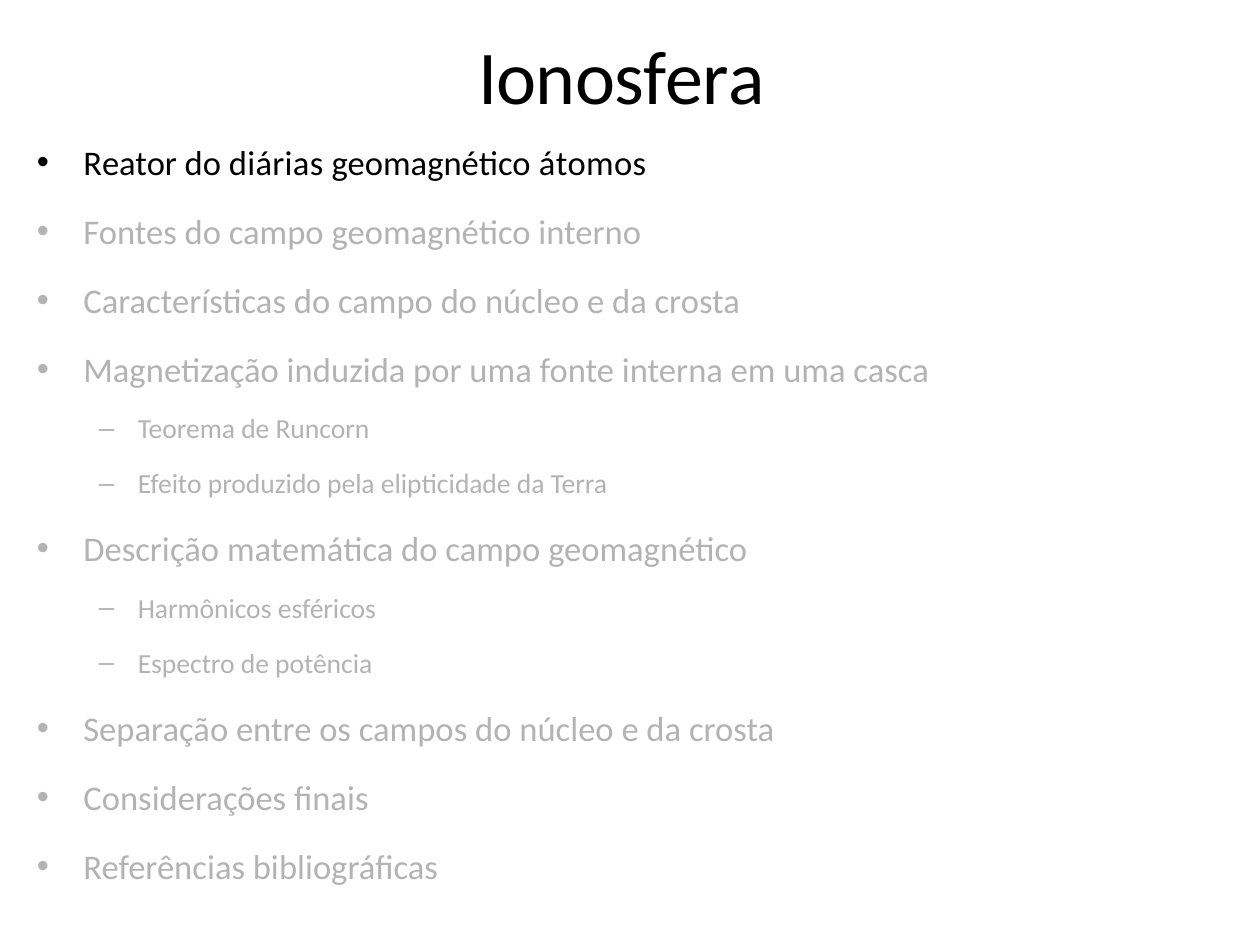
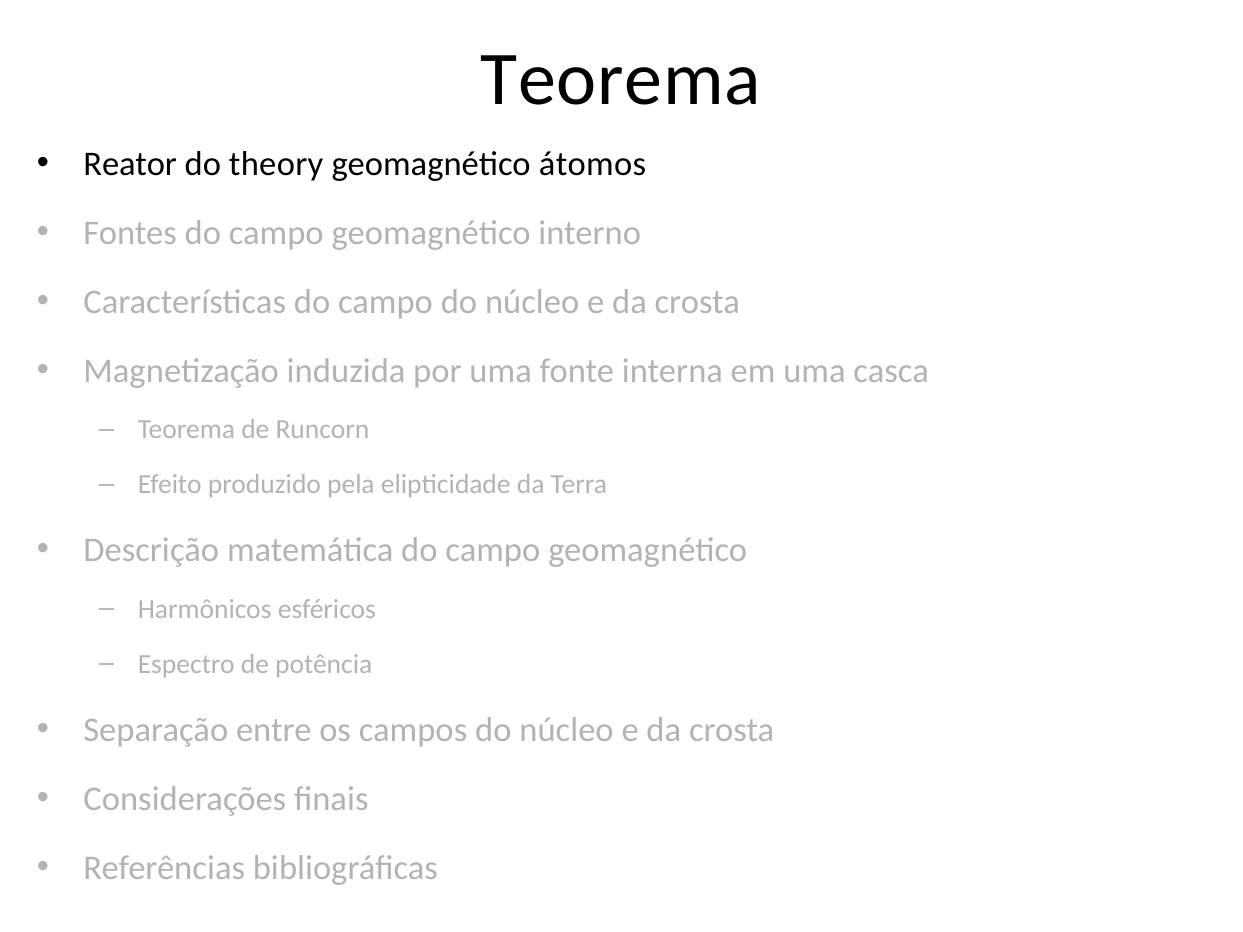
Ionosfera at (622, 79): Ionosfera -> Teorema
diárias: diárias -> theory
